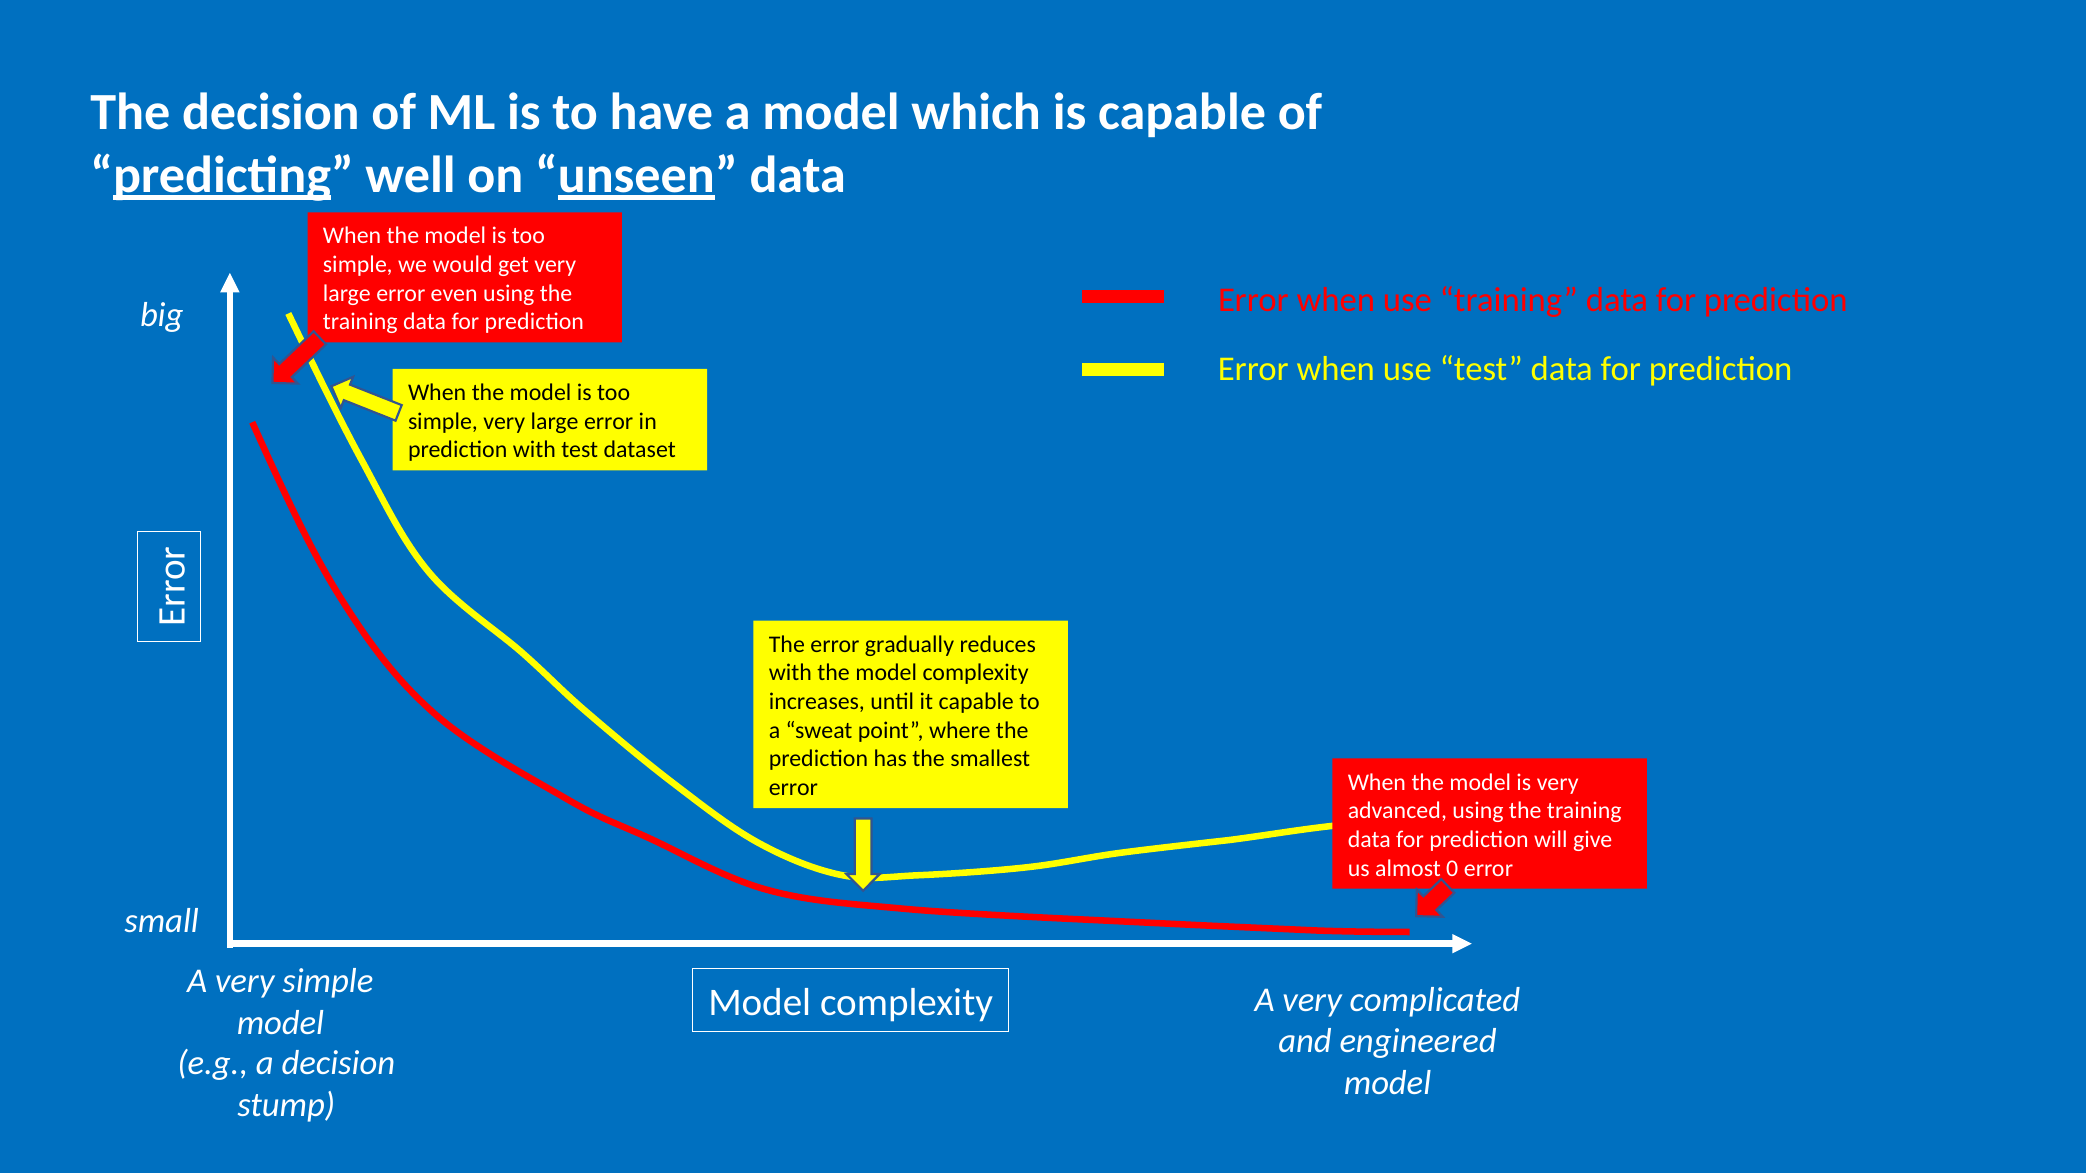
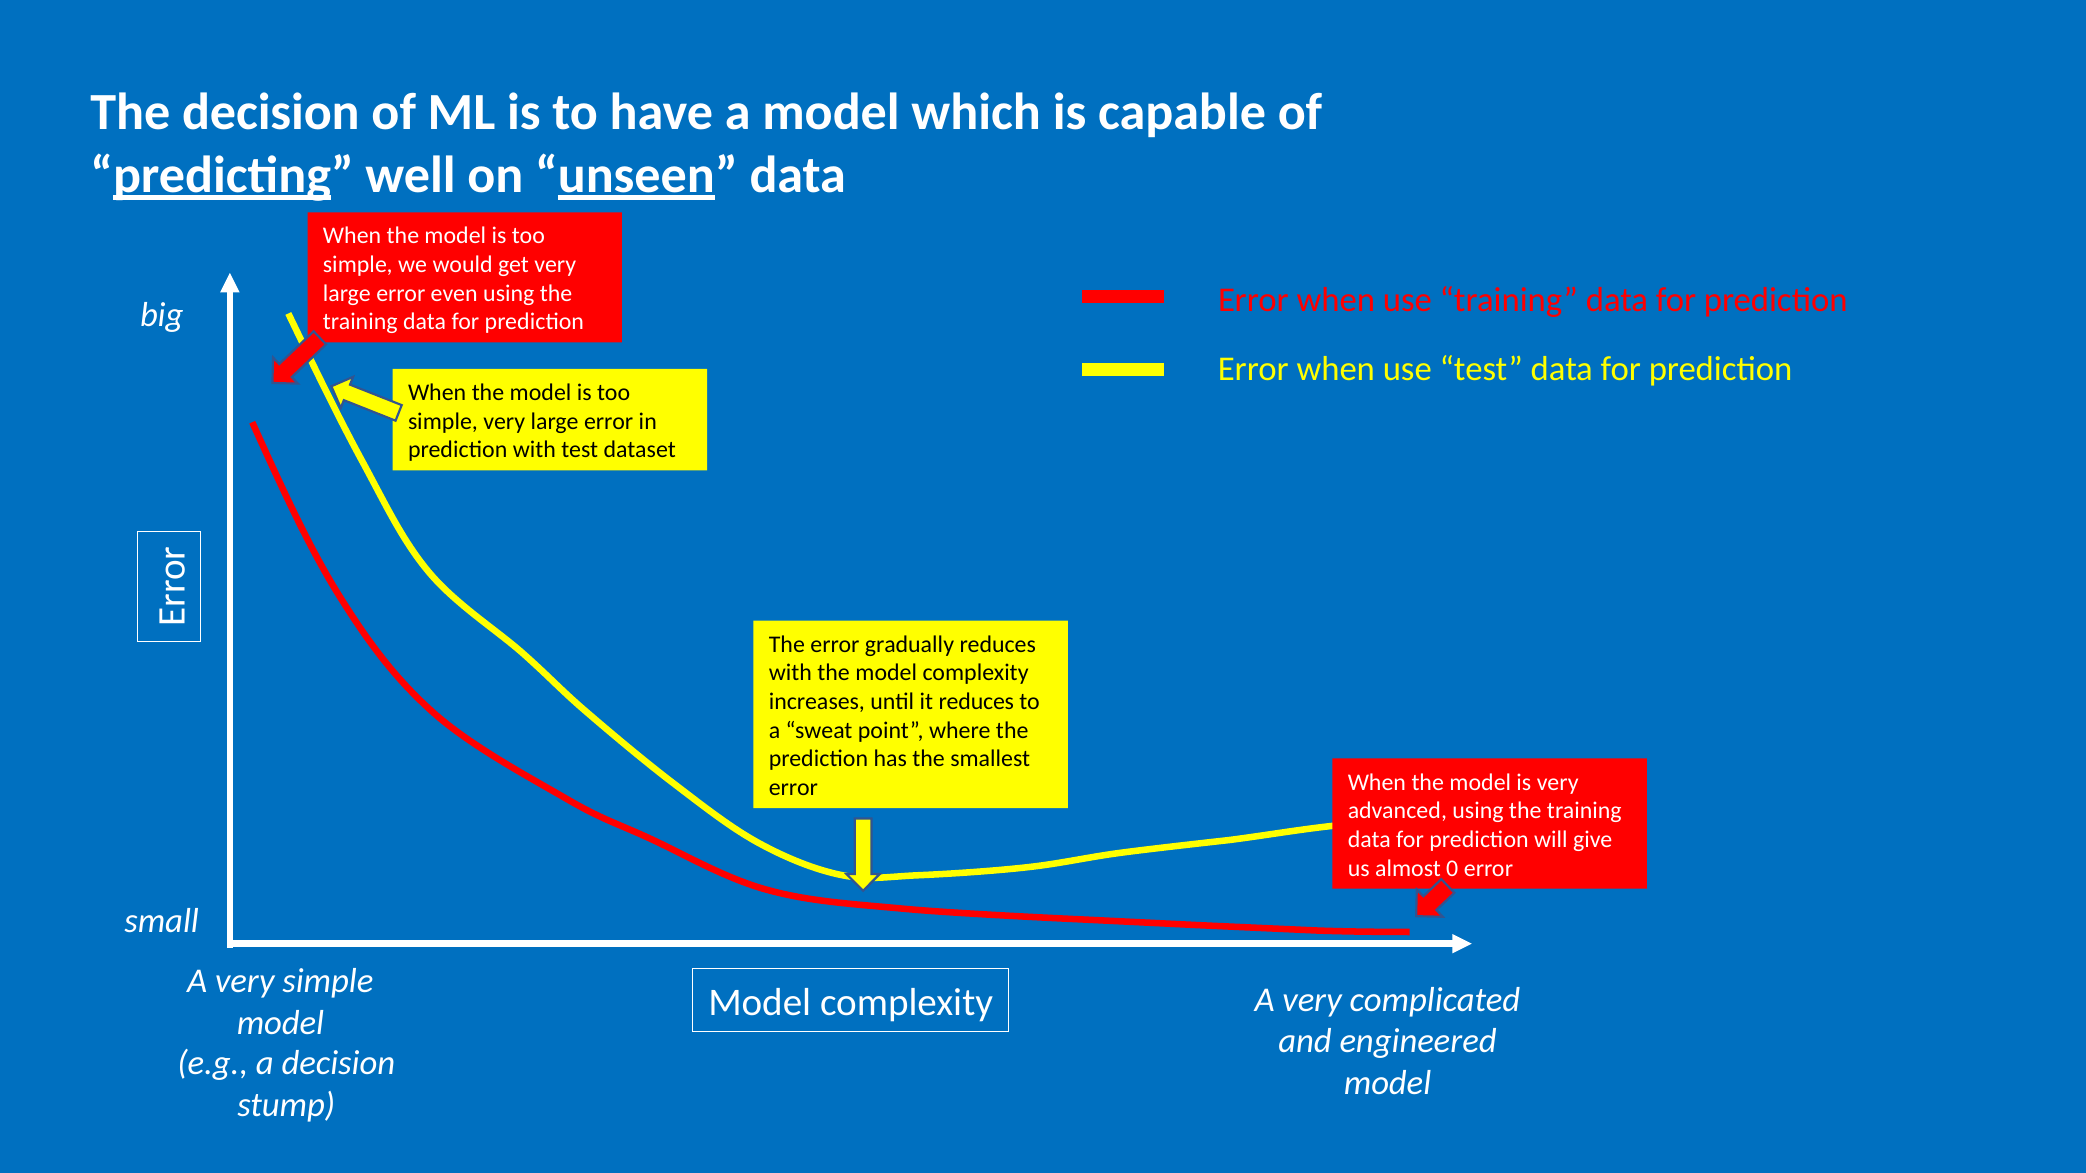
it capable: capable -> reduces
